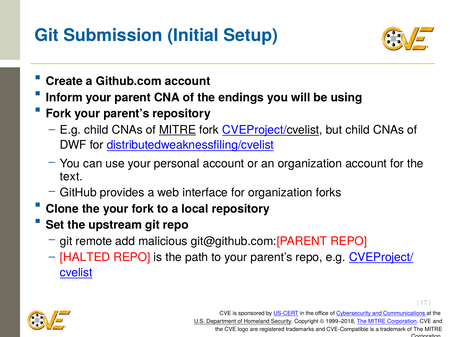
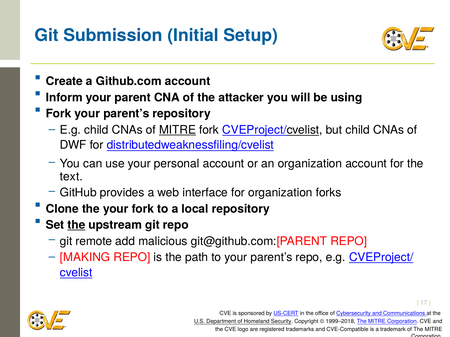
endings: endings -> attacker
the at (76, 225) underline: none -> present
HALTED: HALTED -> MAKING
